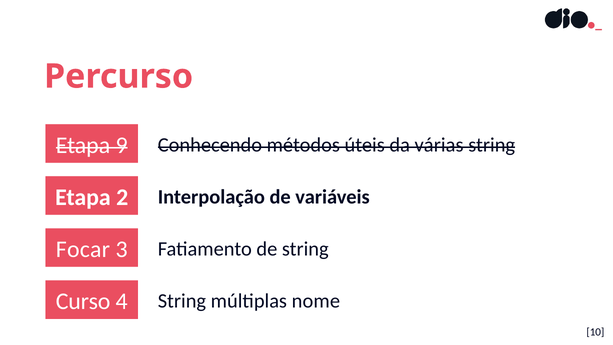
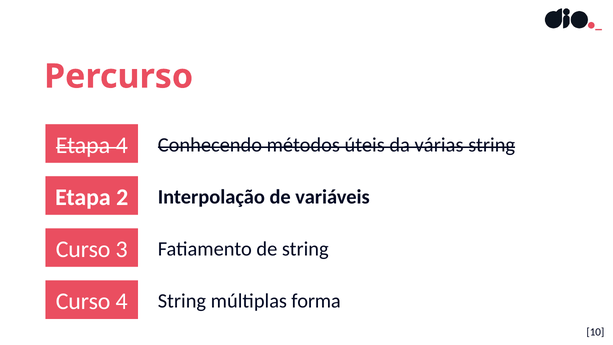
Etapa 9: 9 -> 4
Focar at (83, 249): Focar -> Curso
nome: nome -> forma
